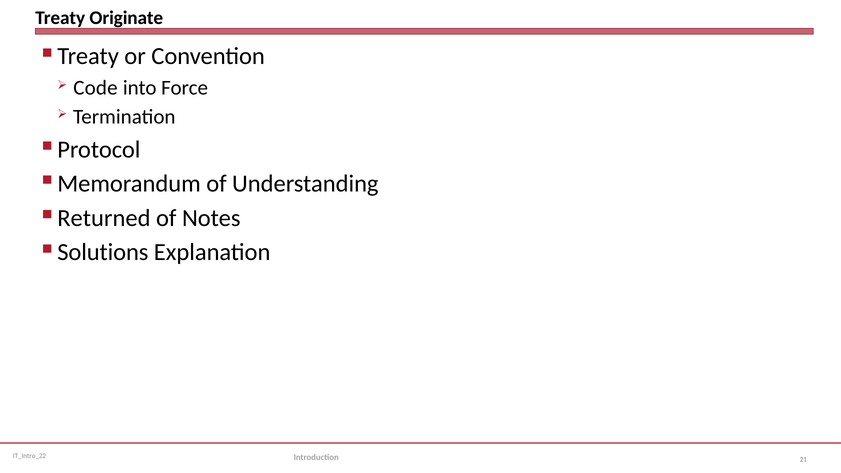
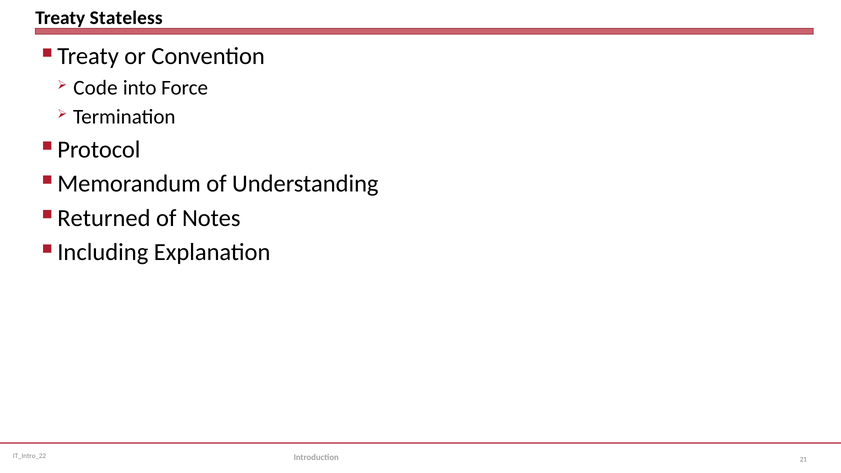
Originate: Originate -> Stateless
Solutions: Solutions -> Including
